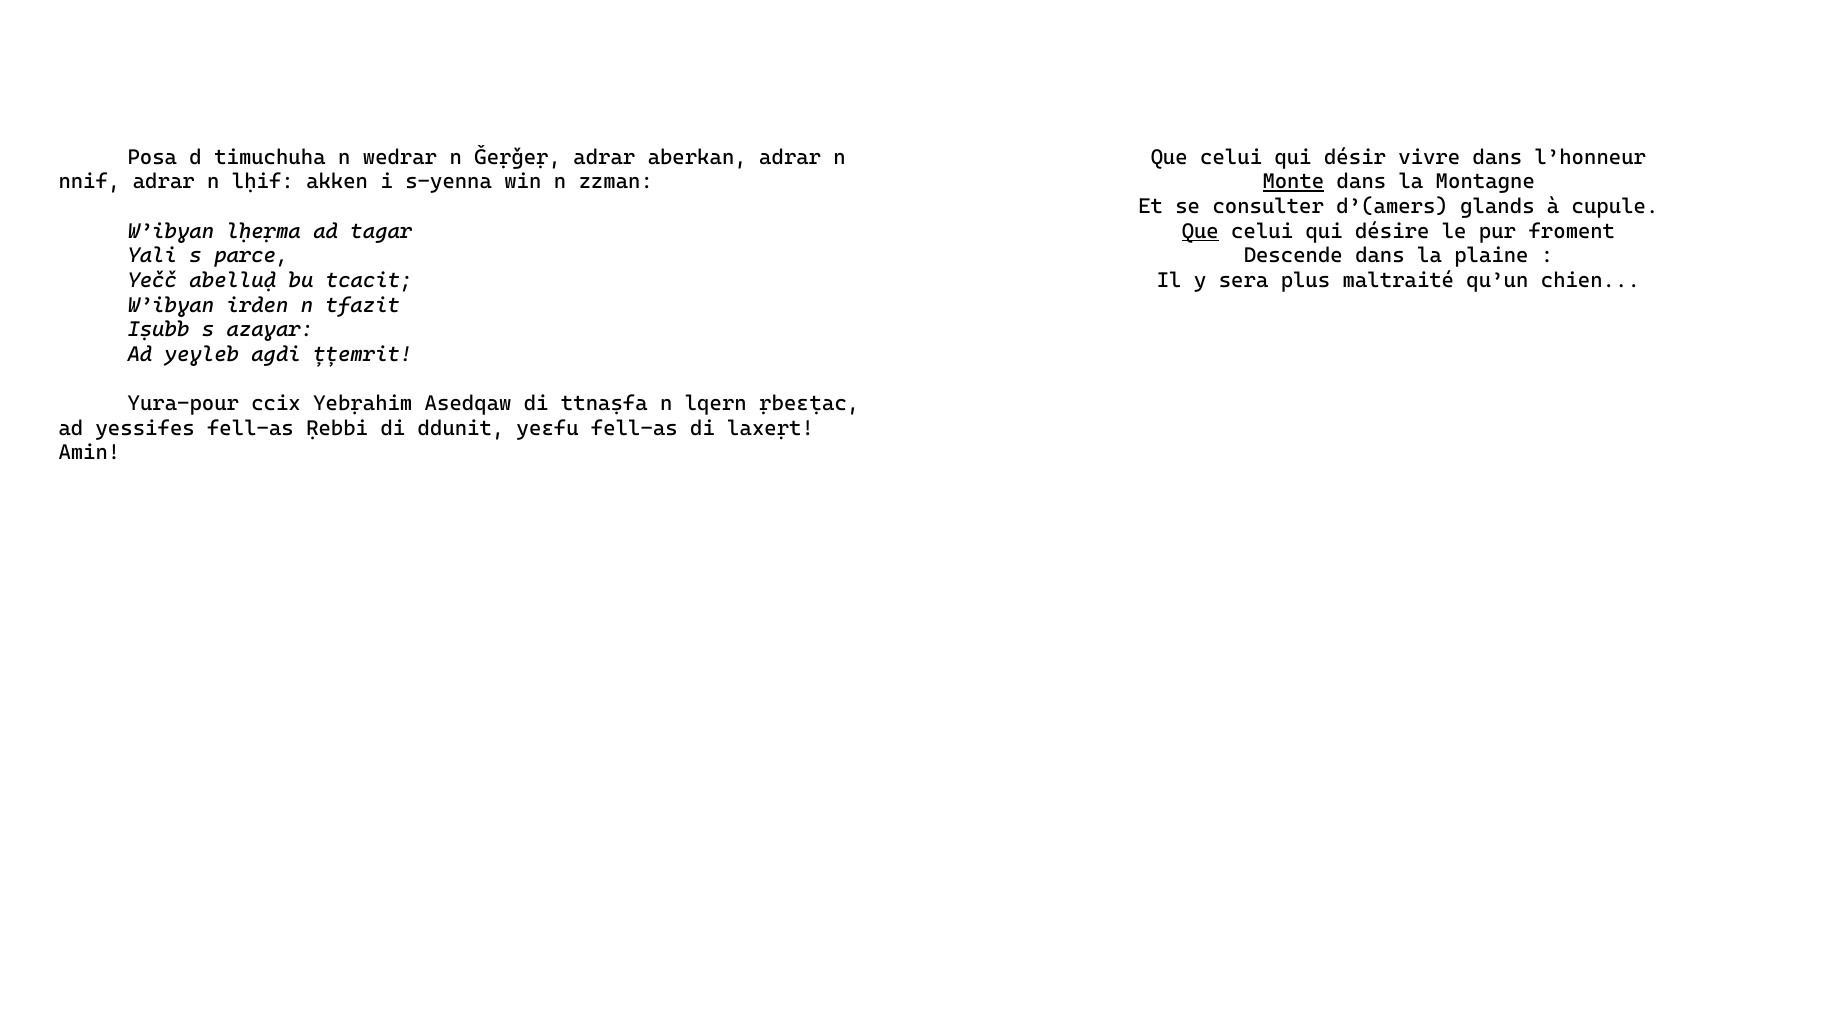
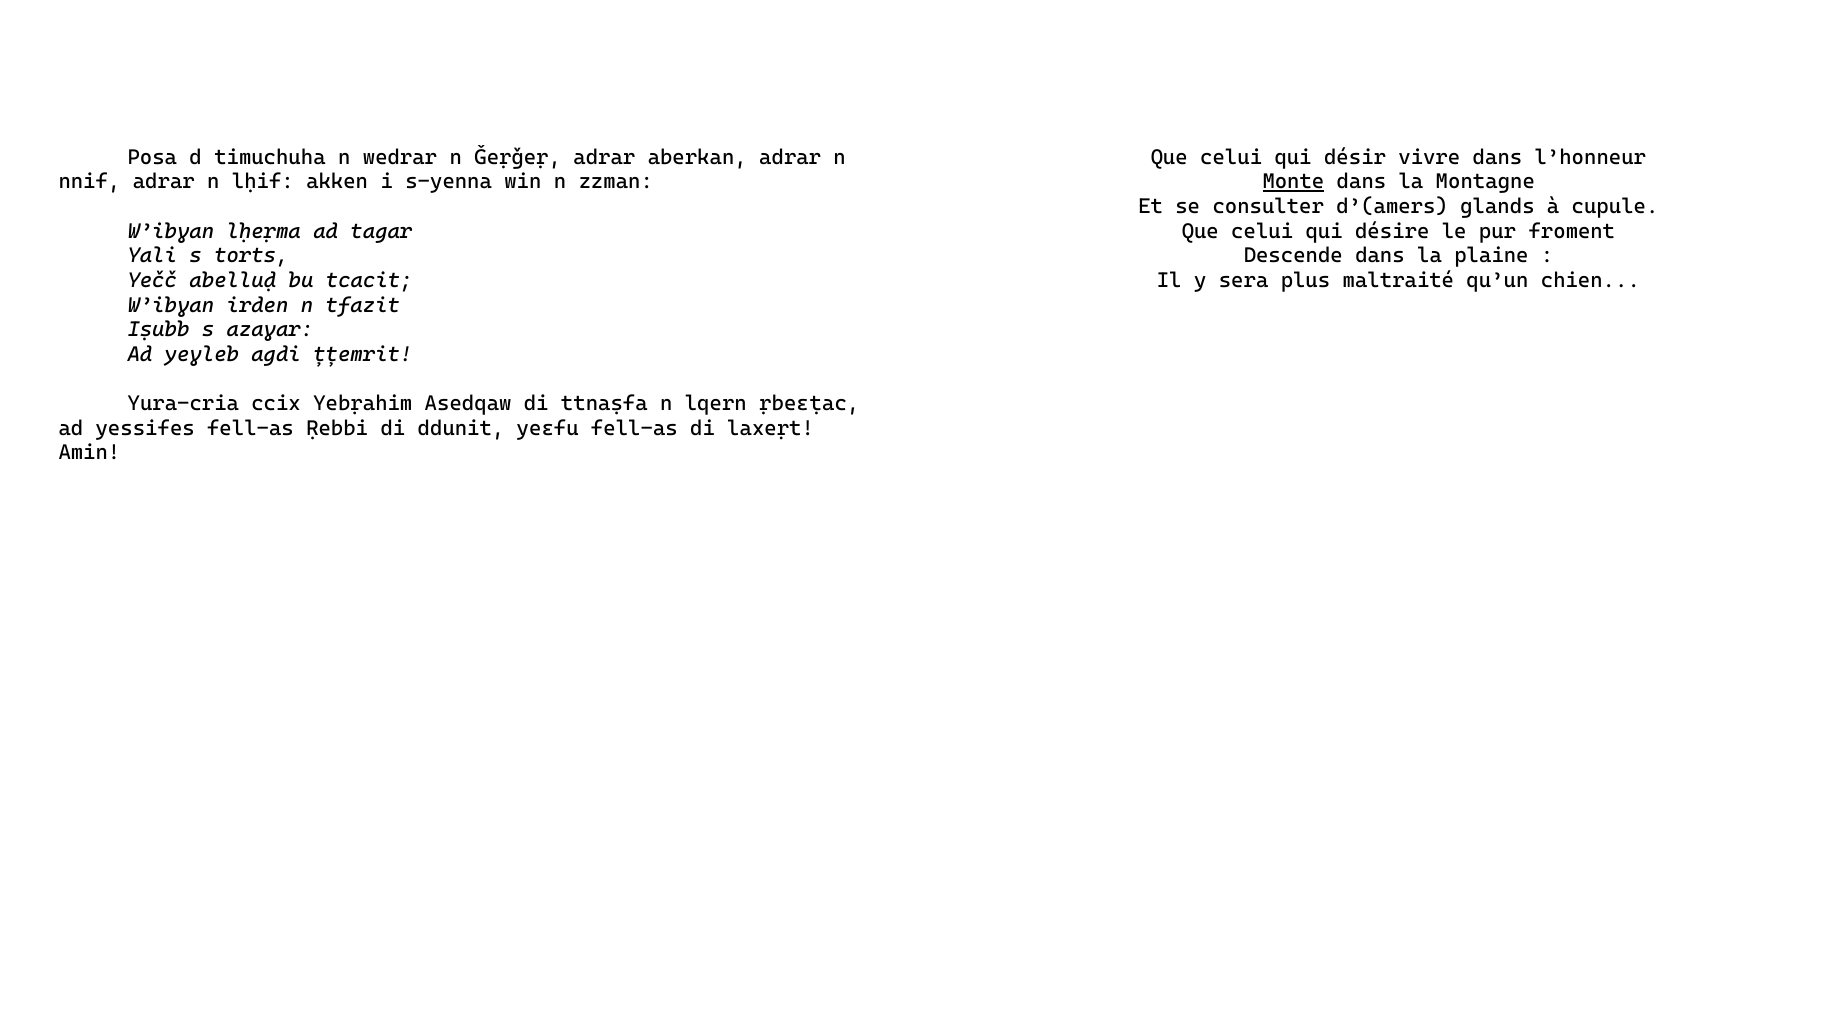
Que at (1200, 231) underline: present -> none
parce: parce -> torts
Yura-pour: Yura-pour -> Yura-cria
